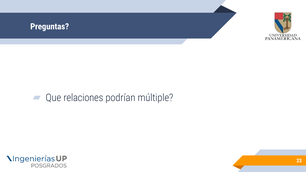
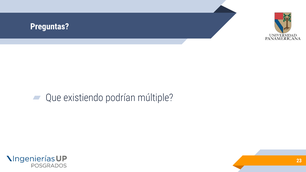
relaciones: relaciones -> existiendo
